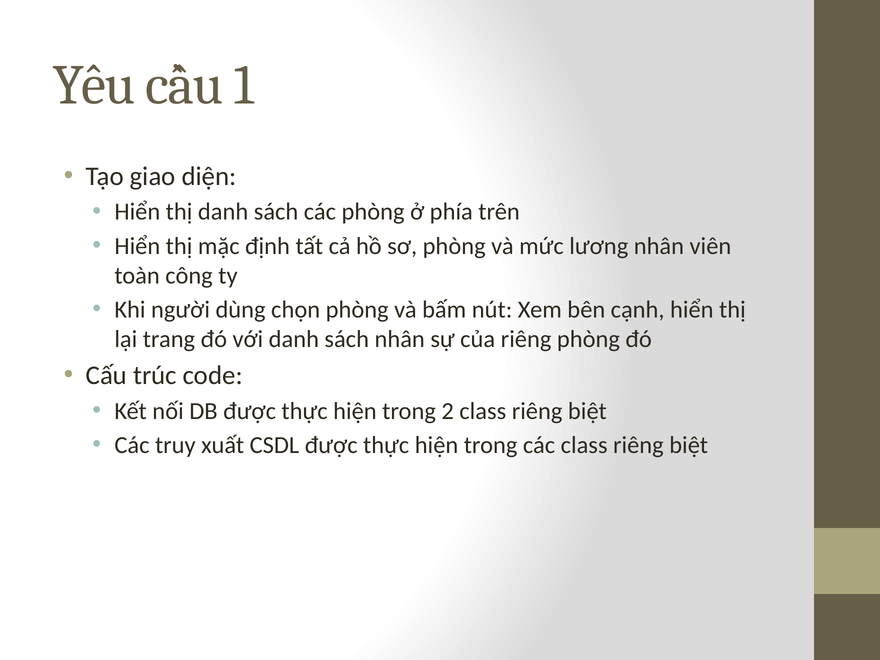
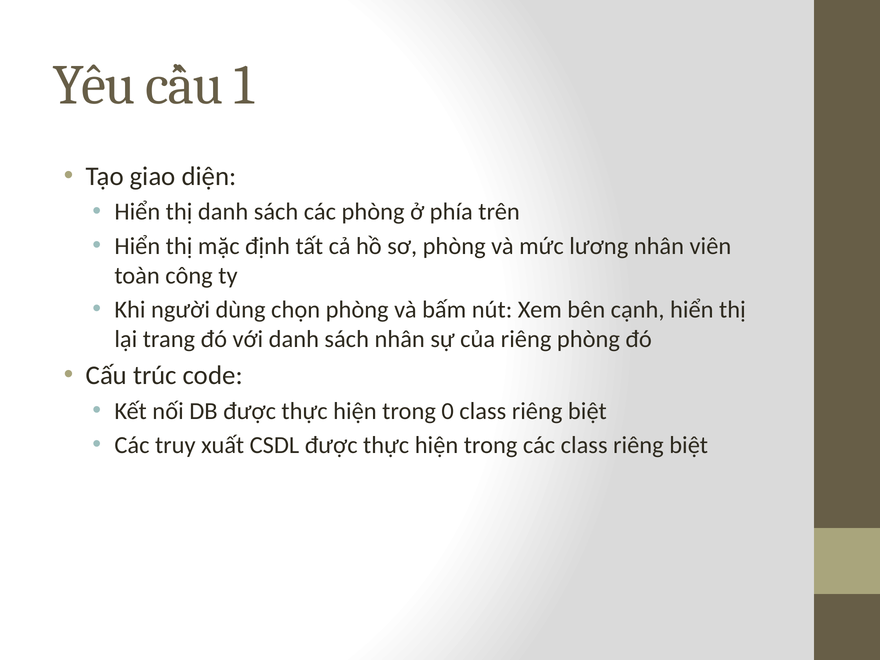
2: 2 -> 0
